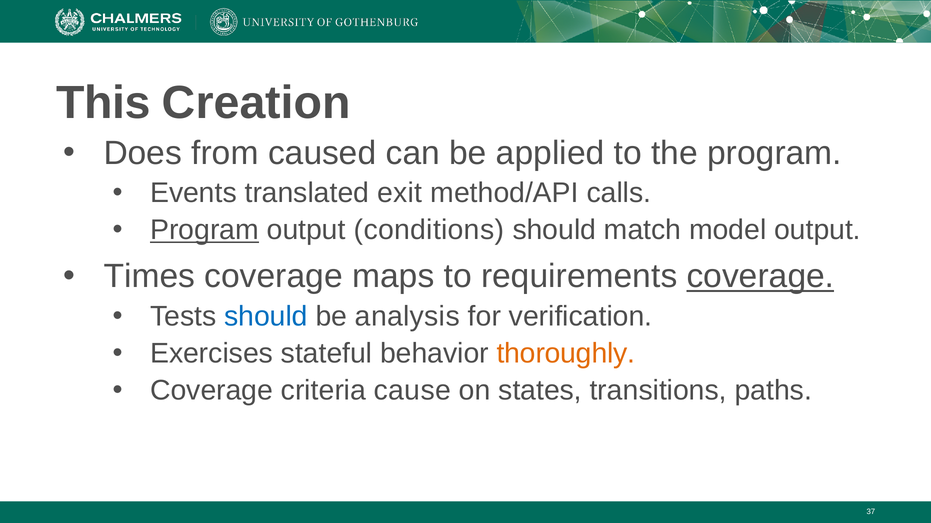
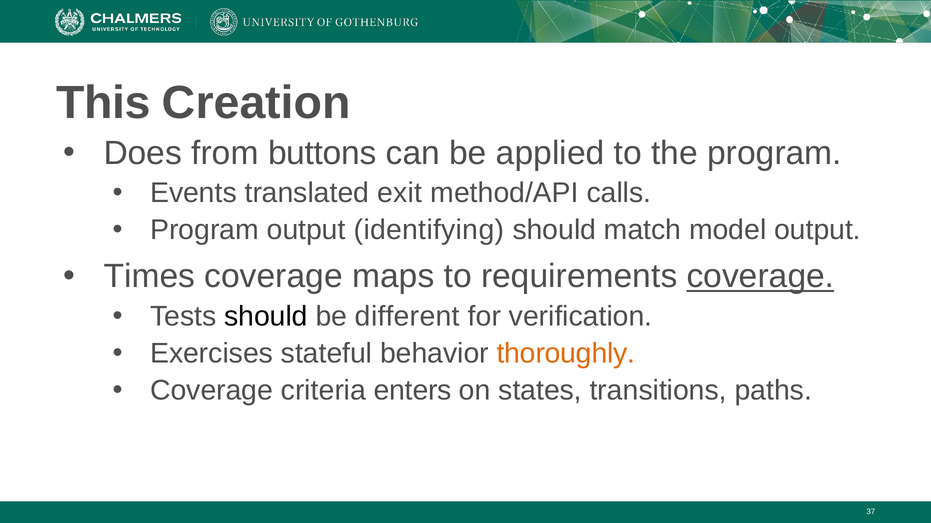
caused: caused -> buttons
Program at (205, 230) underline: present -> none
conditions: conditions -> identifying
should at (266, 317) colour: blue -> black
analysis: analysis -> different
cause: cause -> enters
